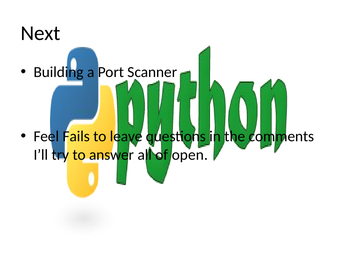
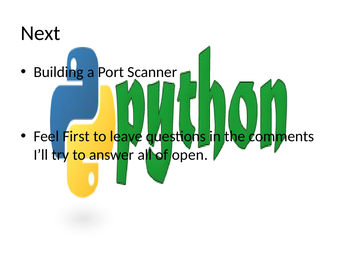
Fails: Fails -> First
